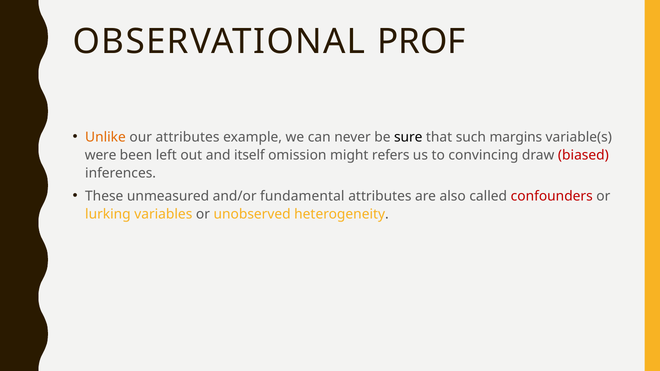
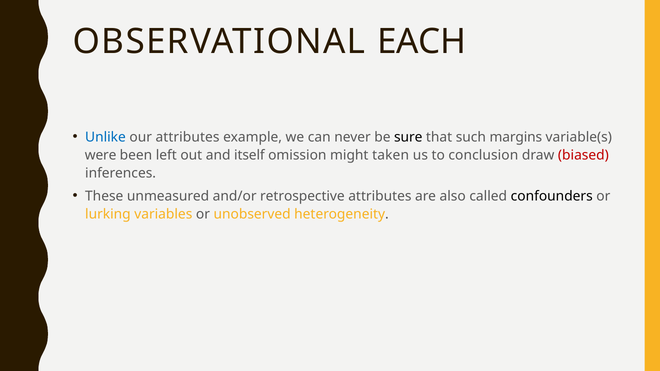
PROF: PROF -> EACH
Unlike colour: orange -> blue
refers: refers -> taken
convincing: convincing -> conclusion
fundamental: fundamental -> retrospective
confounders colour: red -> black
